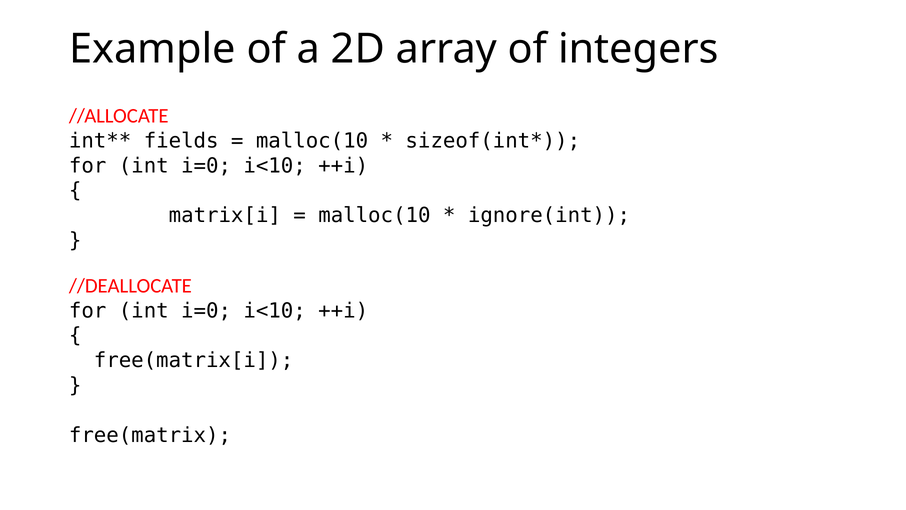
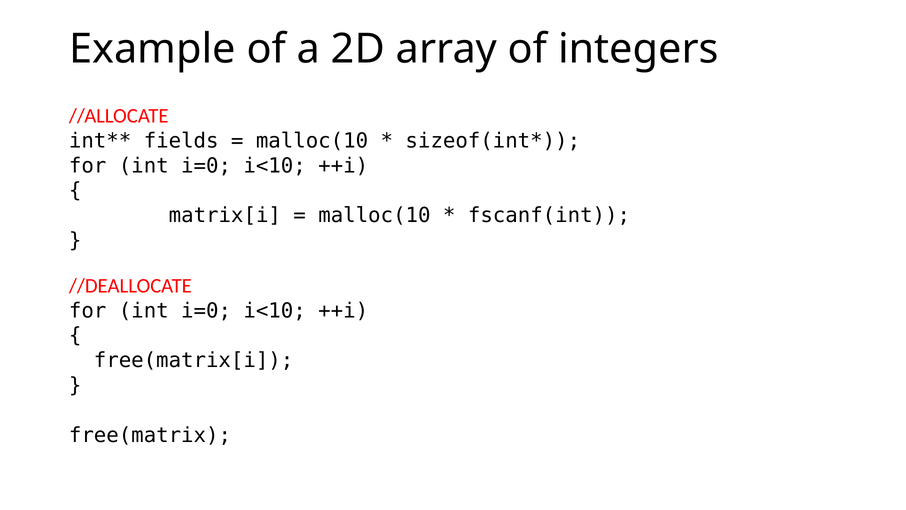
ignore(int: ignore(int -> fscanf(int
